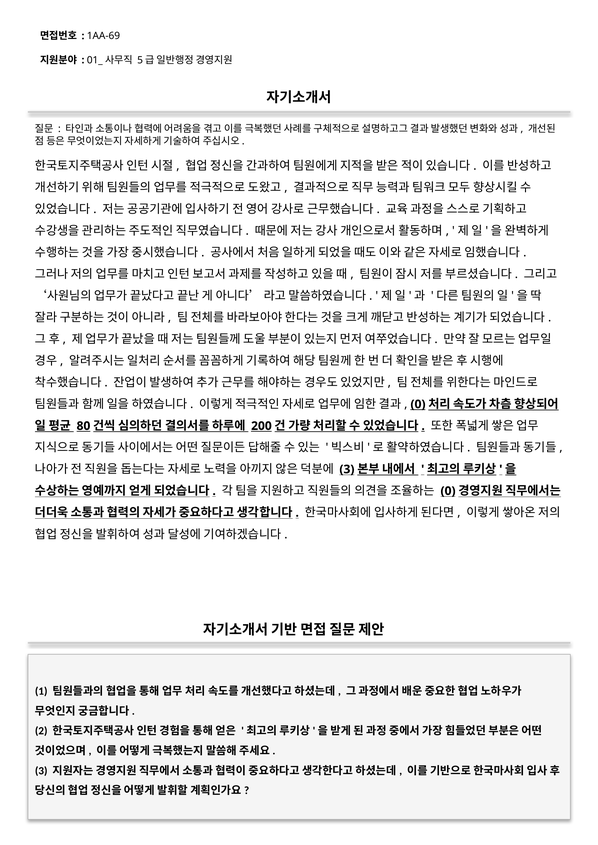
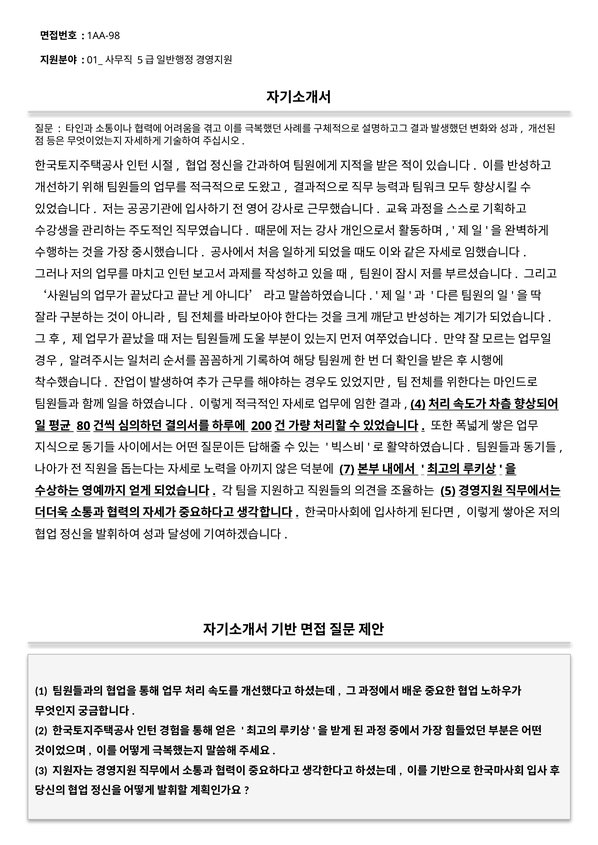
1AA-69: 1AA-69 -> 1AA-98
0 at (418, 405): 0 -> 4
3 at (347, 470): 3 -> 7
0 at (448, 491): 0 -> 5
